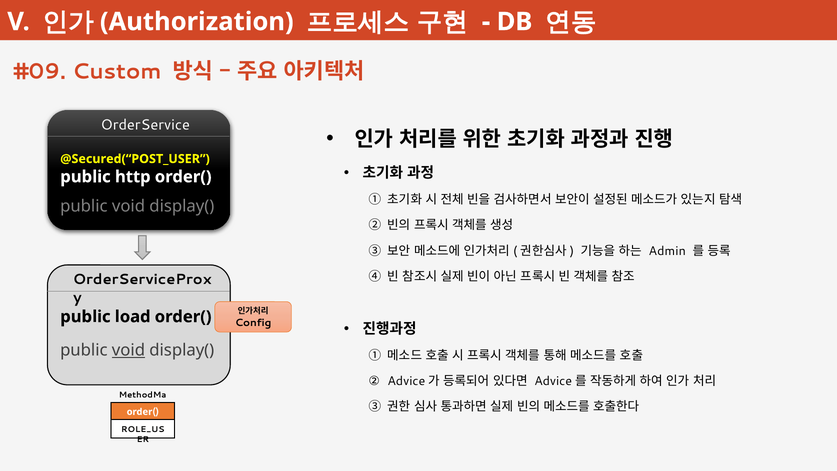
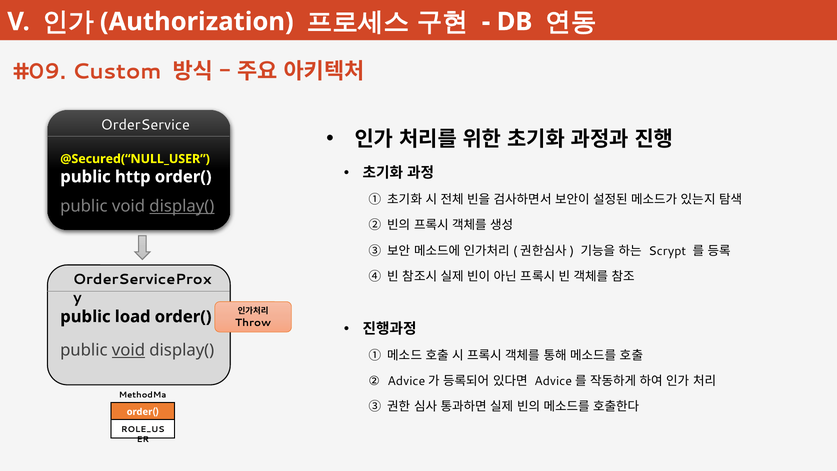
@Secured(“POST_USER: @Secured(“POST_USER -> @Secured(“NULL_USER
display( at (182, 206) underline: none -> present
Admin: Admin -> Scrypt
Config: Config -> Throw
